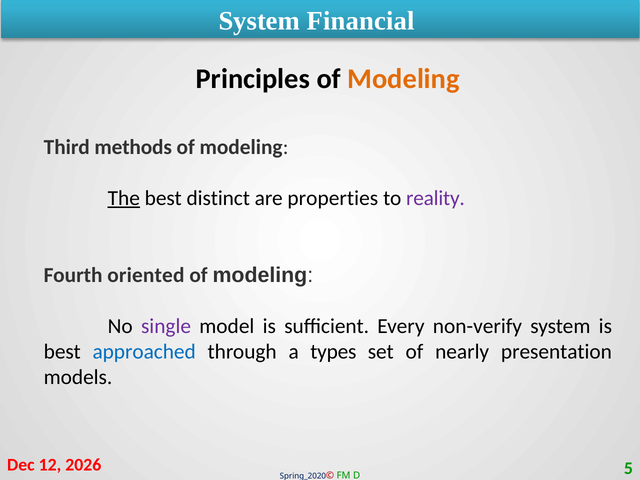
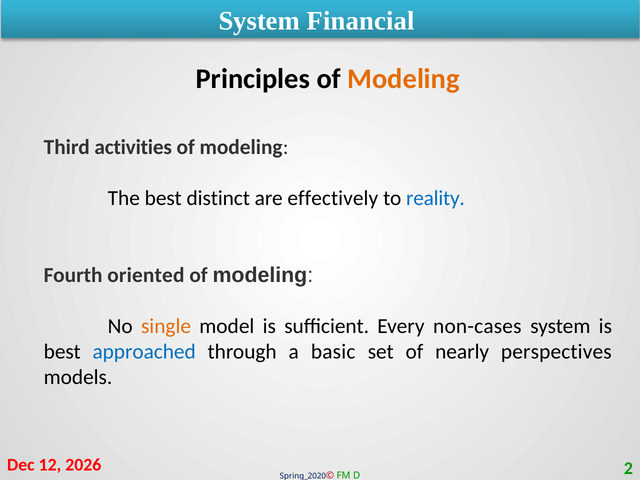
methods: methods -> activities
The underline: present -> none
properties: properties -> effectively
reality colour: purple -> blue
single colour: purple -> orange
non-verify: non-verify -> non-cases
types: types -> basic
presentation: presentation -> perspectives
5: 5 -> 2
